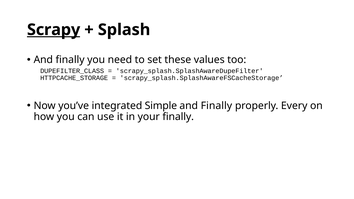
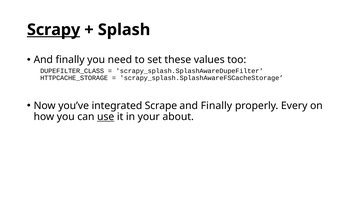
Simple: Simple -> Scrape
use underline: none -> present
your finally: finally -> about
